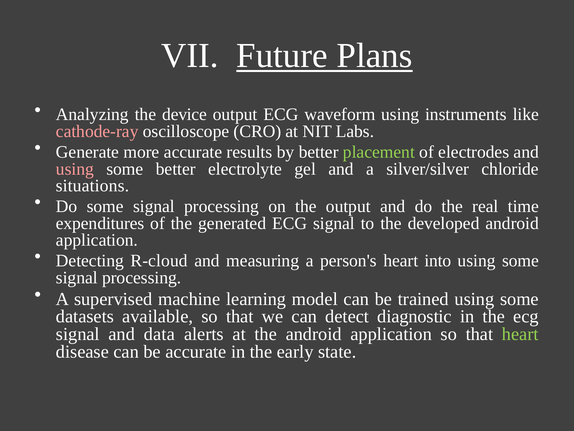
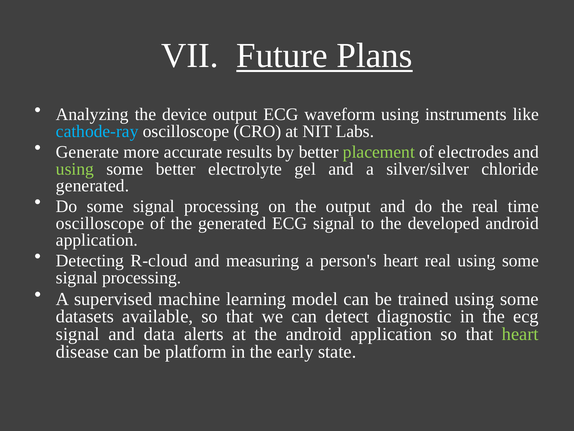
cathode-ray colour: pink -> light blue
using at (75, 169) colour: pink -> light green
situations at (93, 186): situations -> generated
expenditures at (100, 223): expenditures -> oscilloscope
heart into: into -> real
be accurate: accurate -> platform
